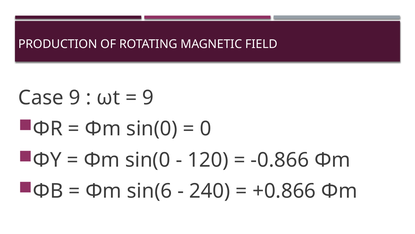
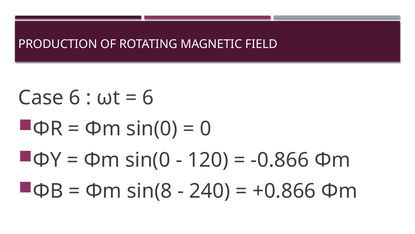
Case 9: 9 -> 6
9 at (148, 98): 9 -> 6
sin(6: sin(6 -> sin(8
